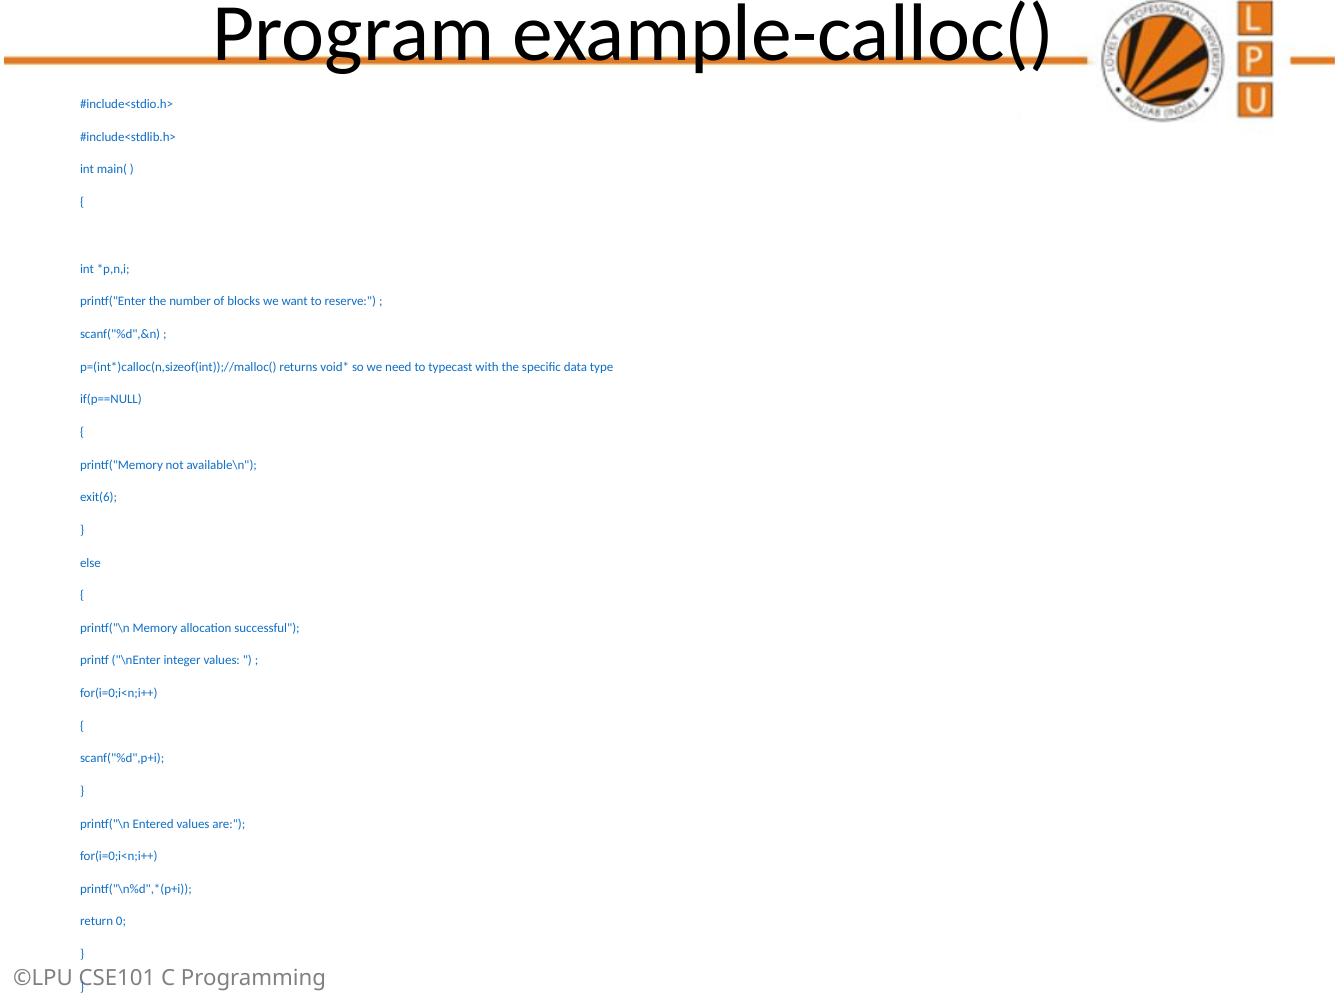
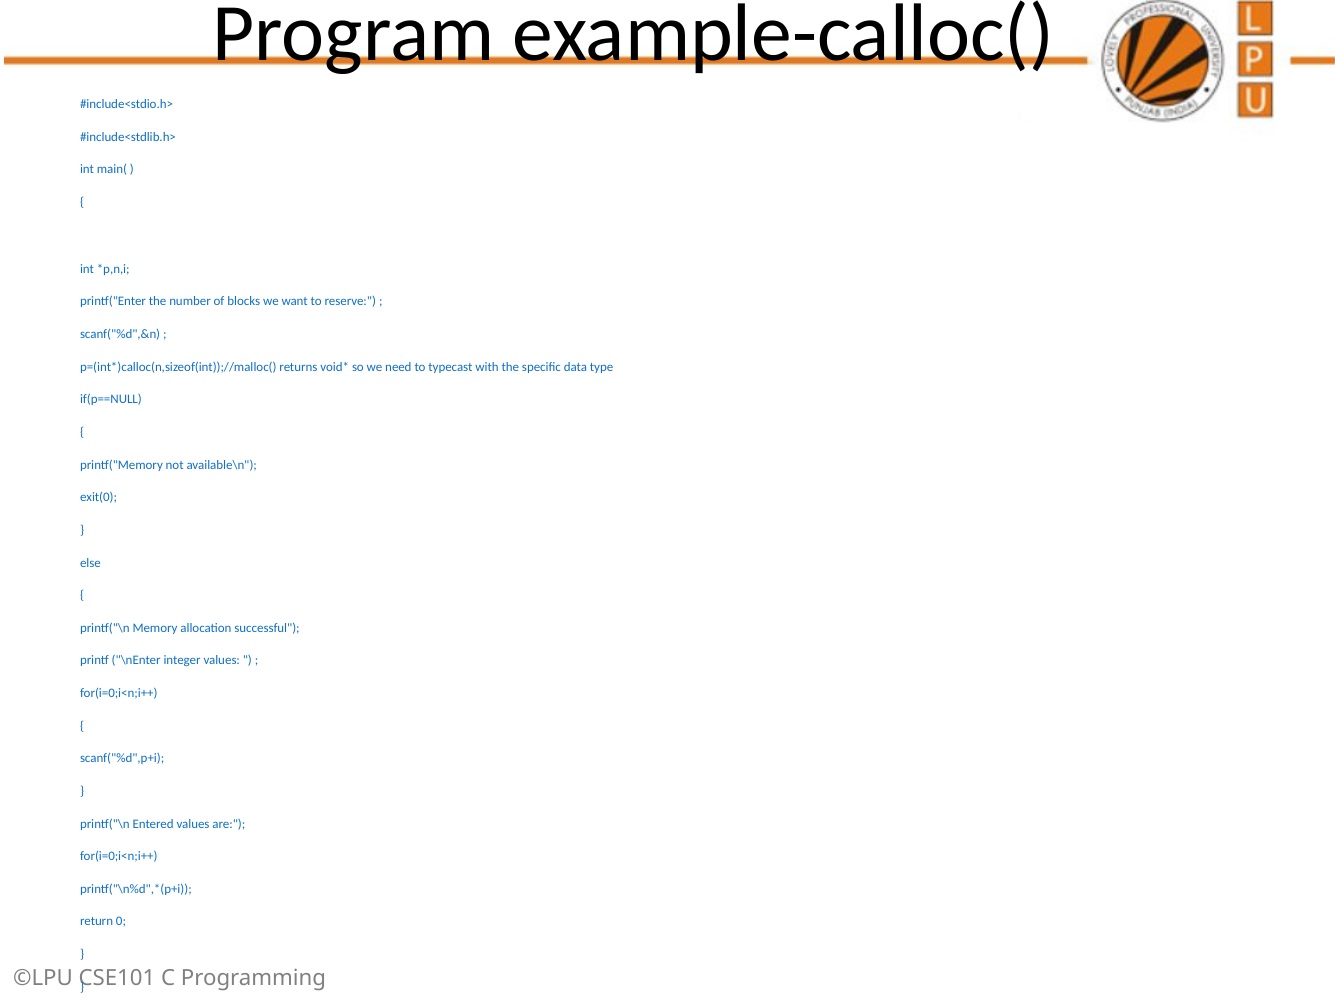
exit(6: exit(6 -> exit(0
